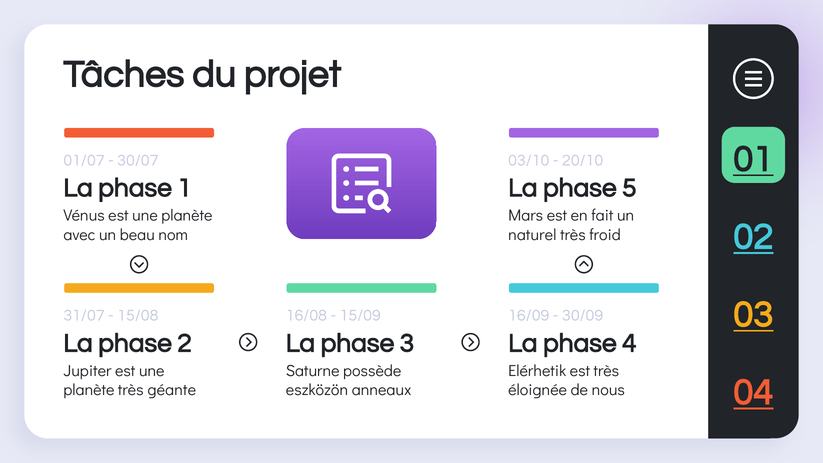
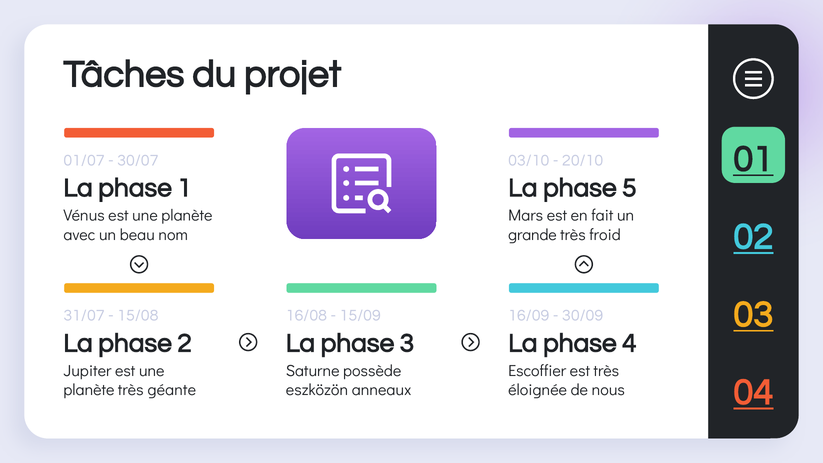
naturel: naturel -> grande
Elérhetik: Elérhetik -> Escoffier
